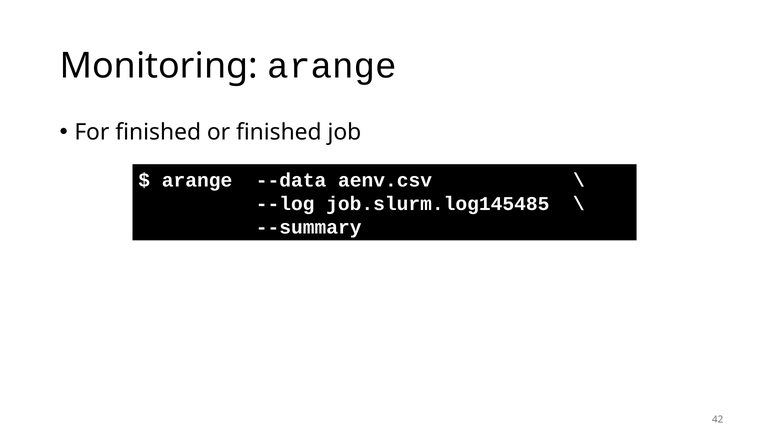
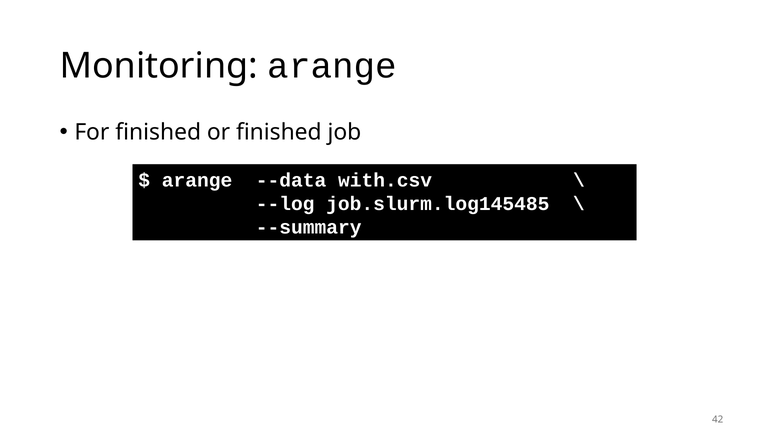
aenv.csv: aenv.csv -> with.csv
